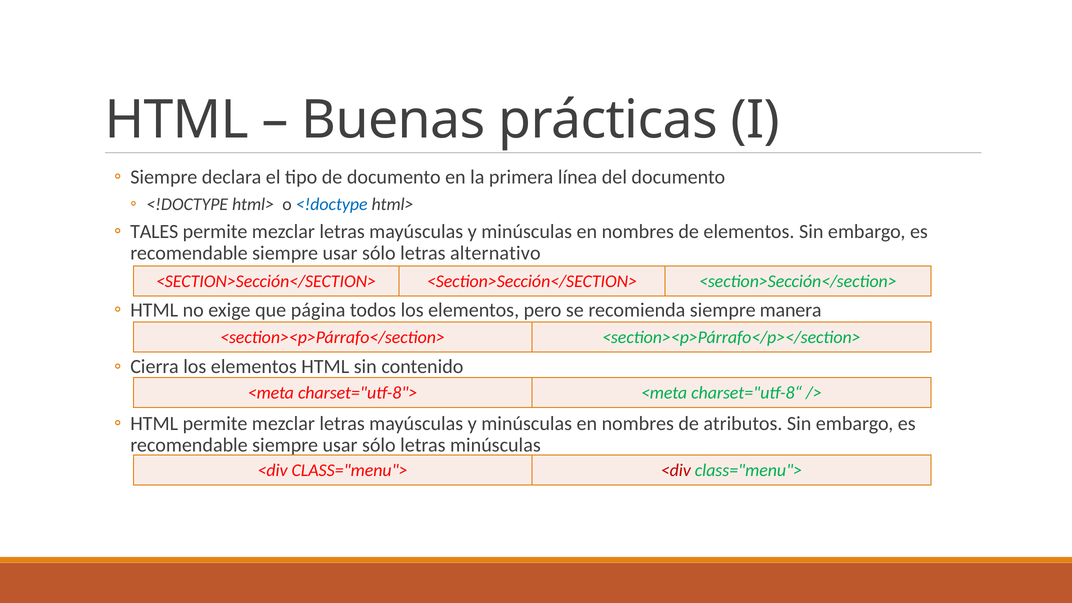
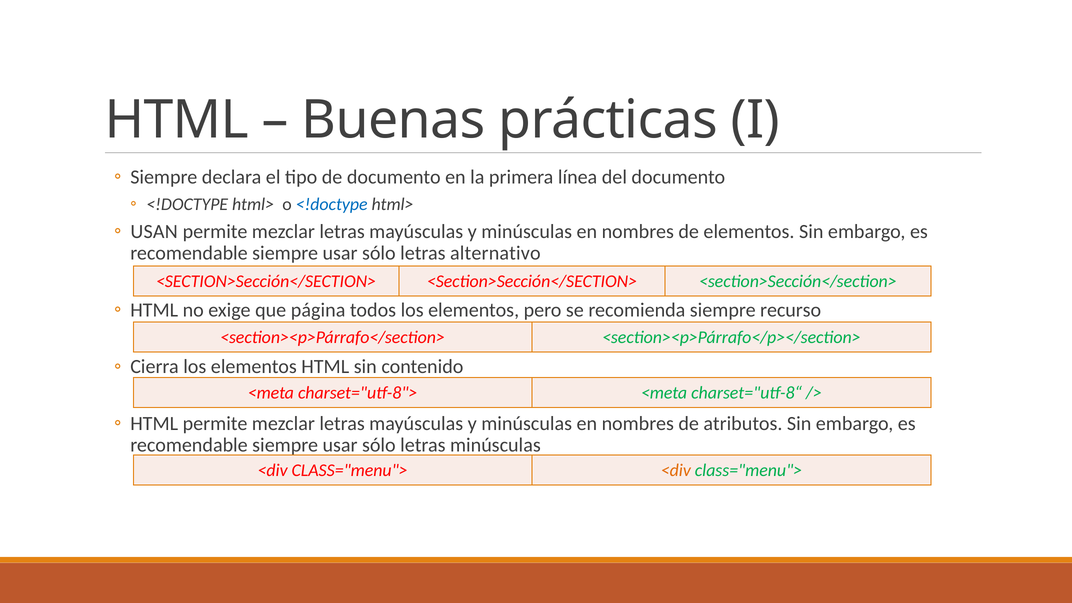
TALES: TALES -> USAN
manera: manera -> recurso
<div at (676, 470) colour: red -> orange
